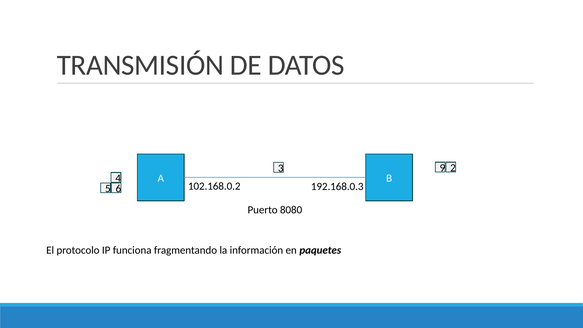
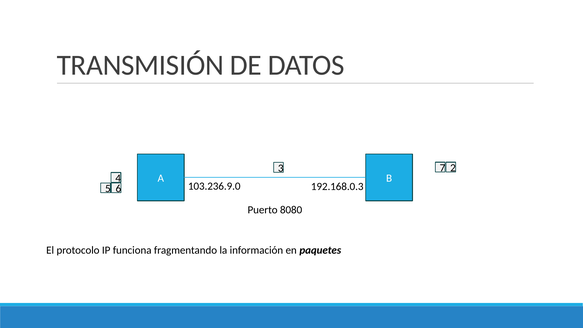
9: 9 -> 7
102.168.0.2: 102.168.0.2 -> 103.236.9.0
